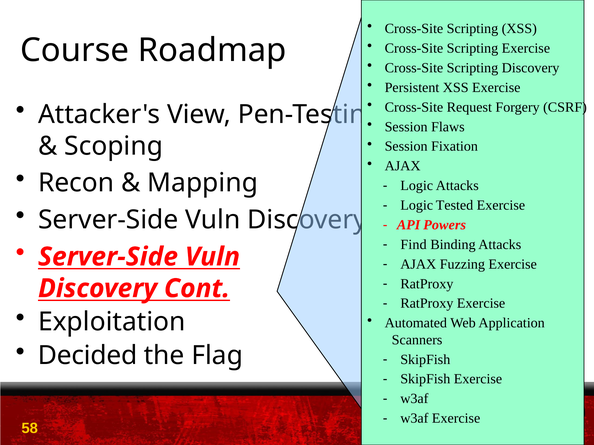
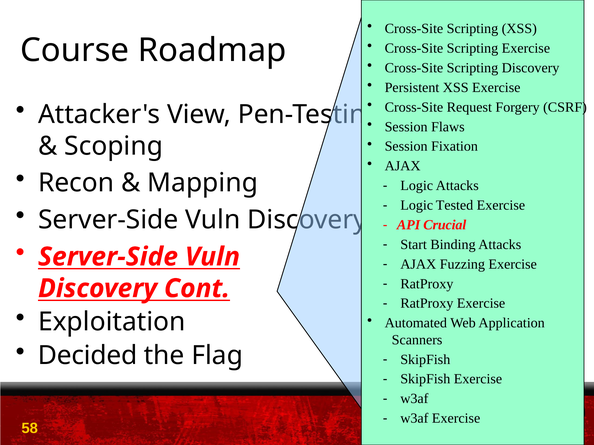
Powers: Powers -> Crucial
Find: Find -> Start
